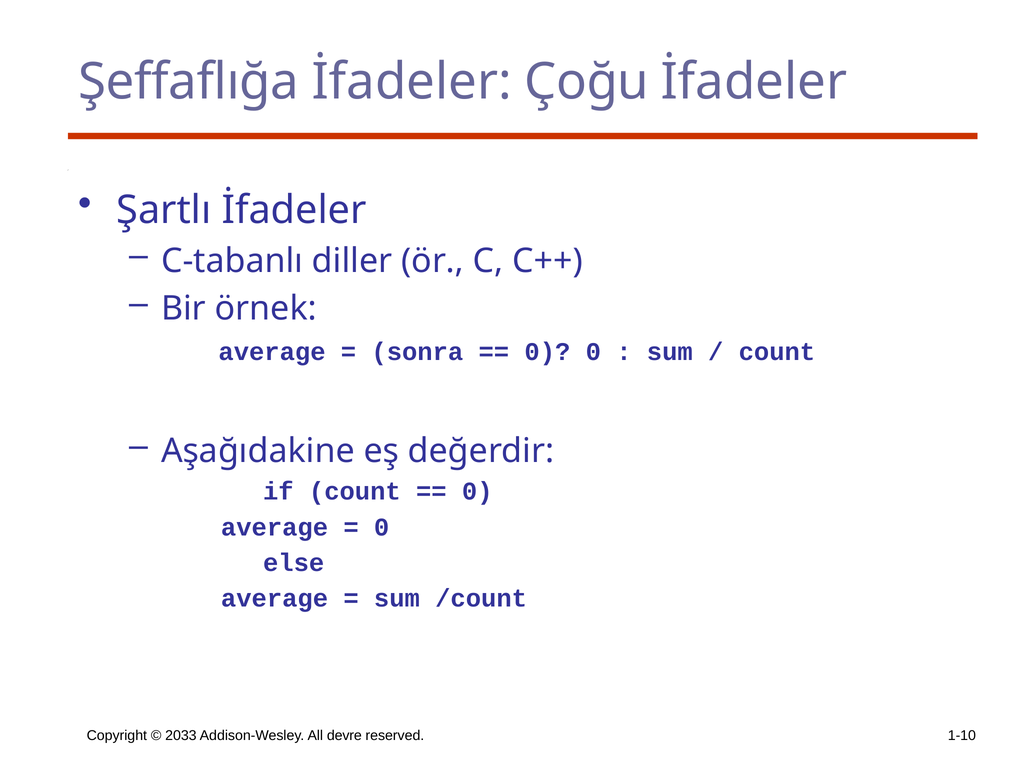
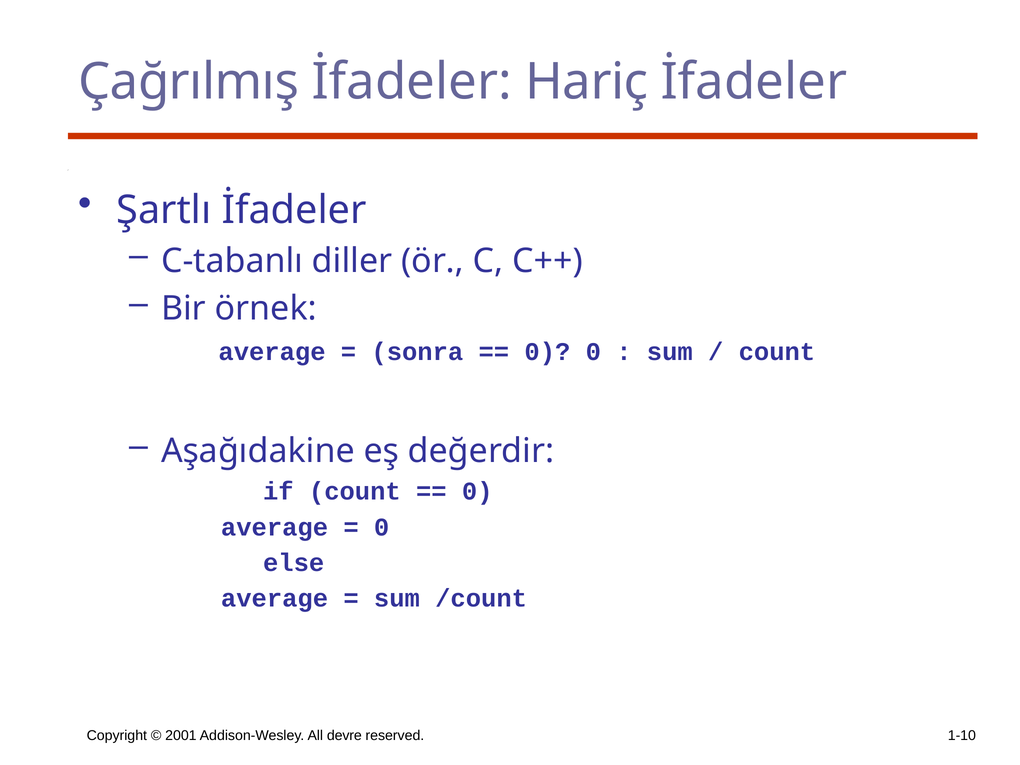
Şeffaflığa: Şeffaflığa -> Çağrılmış
Çoğu: Çoğu -> Hariç
2033: 2033 -> 2001
